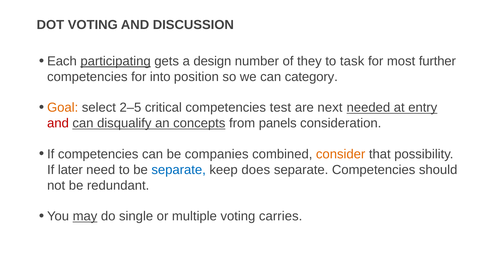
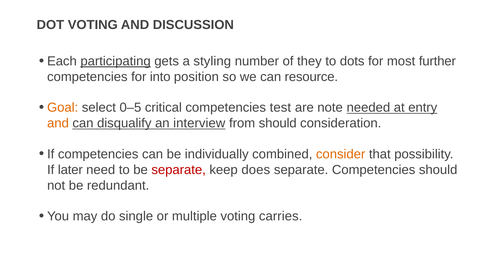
design: design -> styling
task: task -> dots
category: category -> resource
2–5: 2–5 -> 0–5
next: next -> note
and at (58, 124) colour: red -> orange
concepts: concepts -> interview
from panels: panels -> should
companies: companies -> individually
separate at (179, 170) colour: blue -> red
may underline: present -> none
